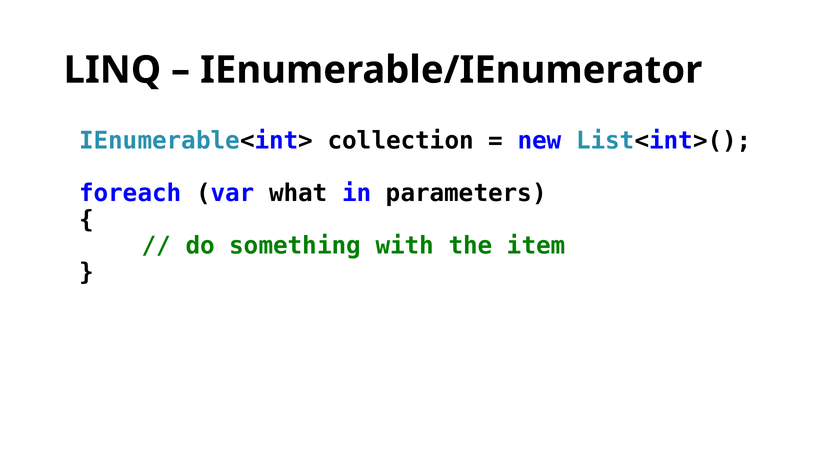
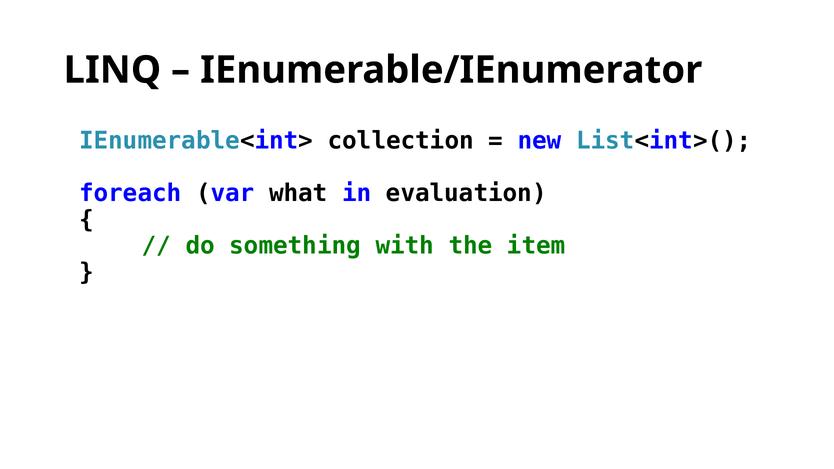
parameters: parameters -> evaluation
